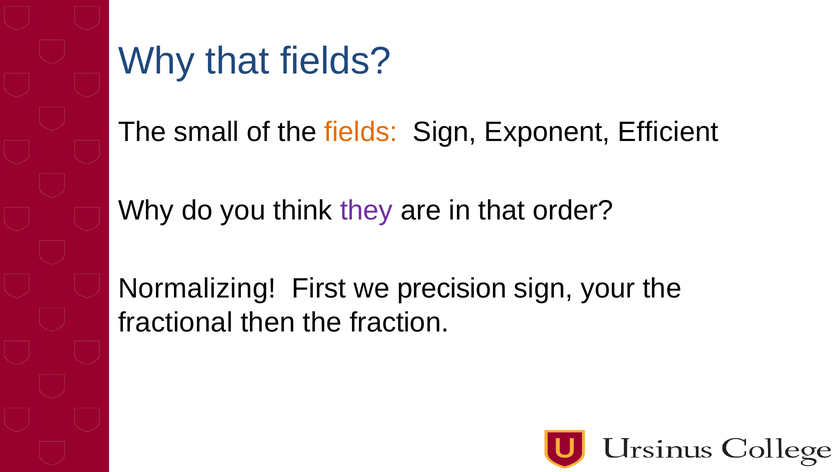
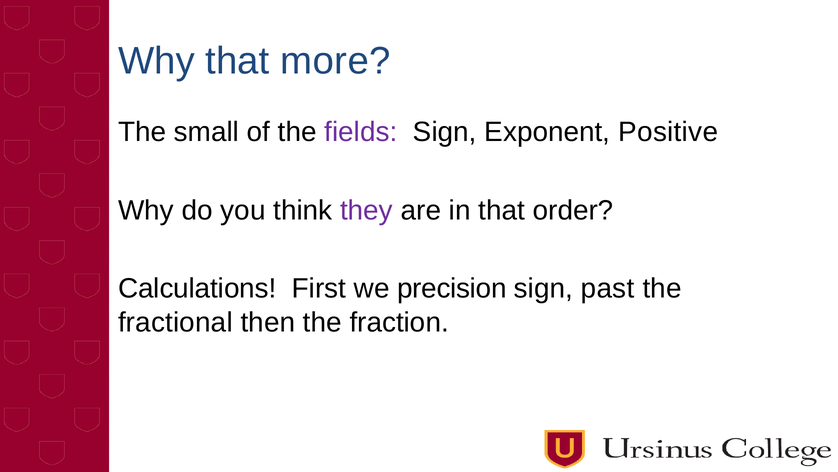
that fields: fields -> more
fields at (361, 132) colour: orange -> purple
Efficient: Efficient -> Positive
Normalizing: Normalizing -> Calculations
your: your -> past
